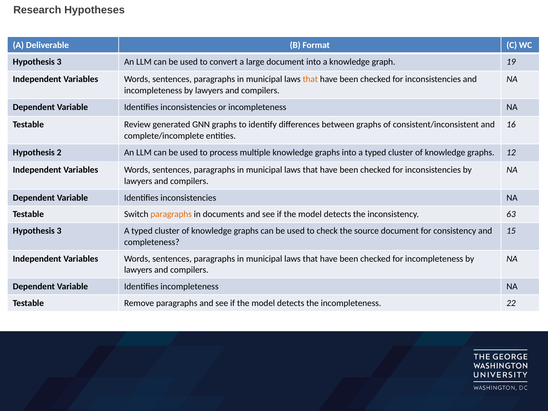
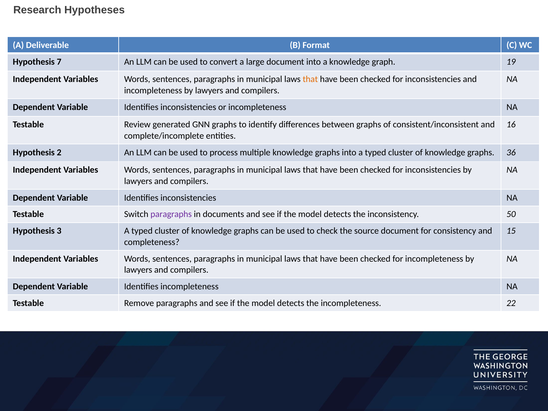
3 at (59, 62): 3 -> 7
12: 12 -> 36
paragraphs at (171, 214) colour: orange -> purple
63: 63 -> 50
